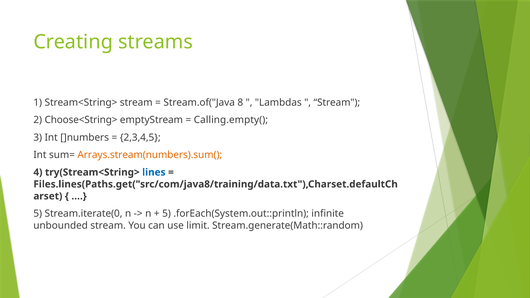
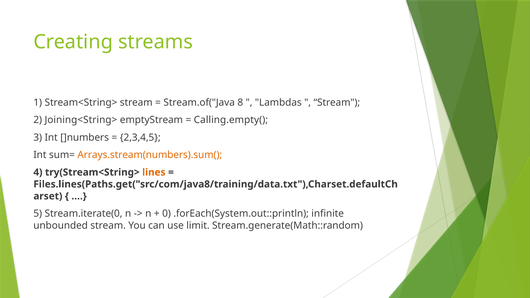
Choose<String>: Choose<String> -> Joining<String>
lines colour: blue -> orange
5 at (167, 214): 5 -> 0
